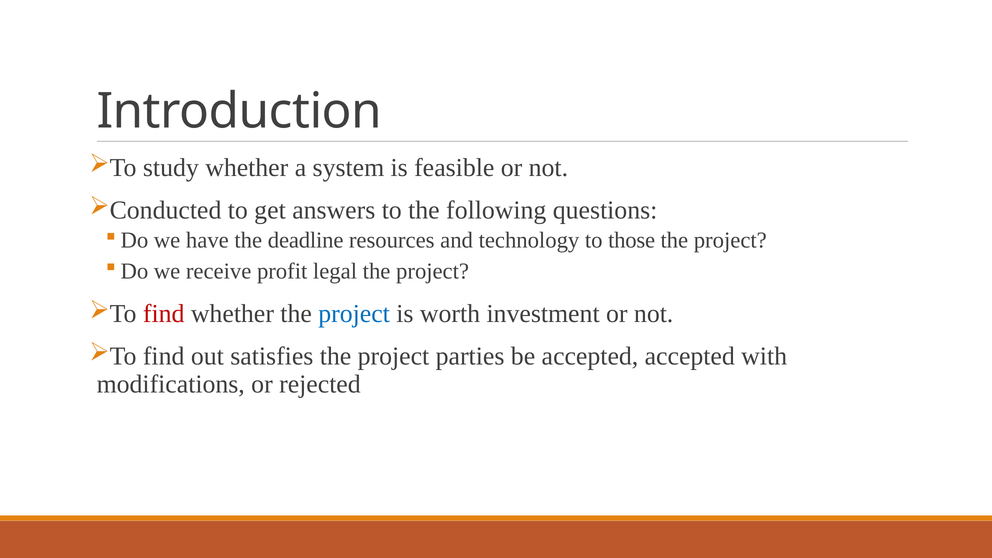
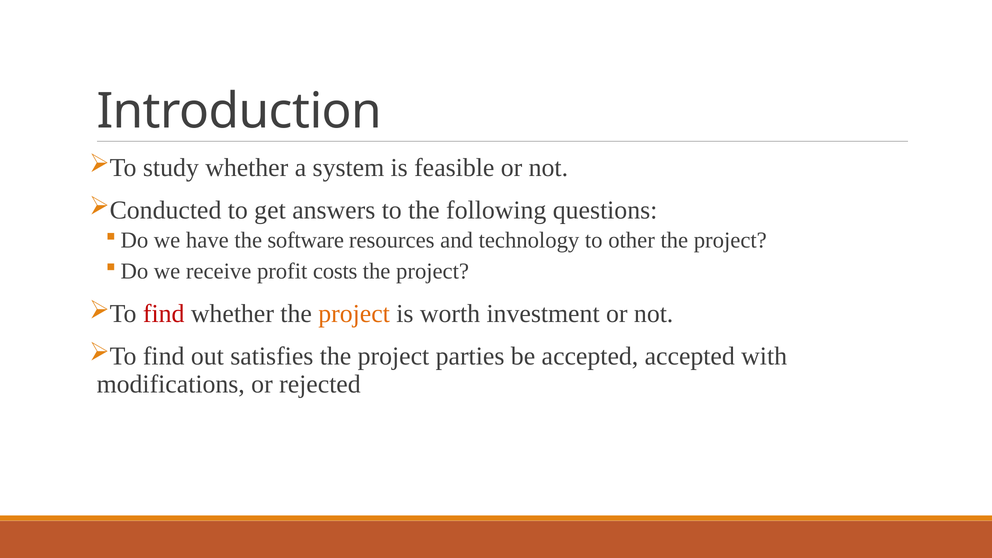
deadline: deadline -> software
those: those -> other
legal: legal -> costs
project at (354, 314) colour: blue -> orange
